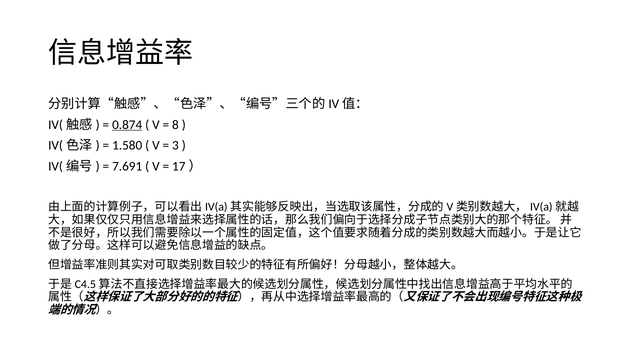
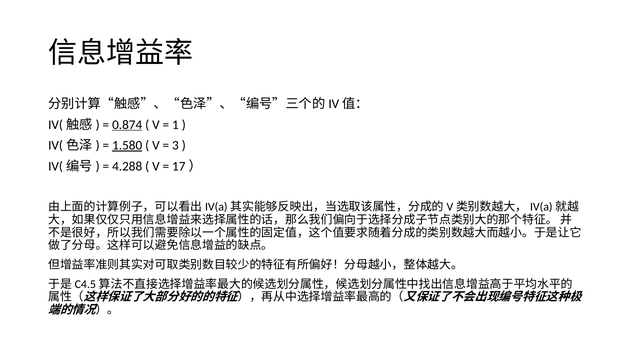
8: 8 -> 1
1.580 underline: none -> present
7.691: 7.691 -> 4.288
